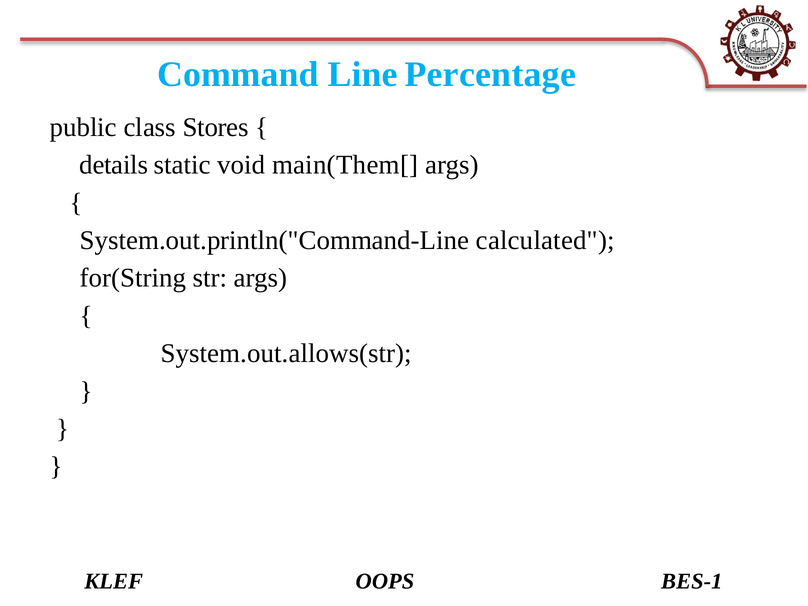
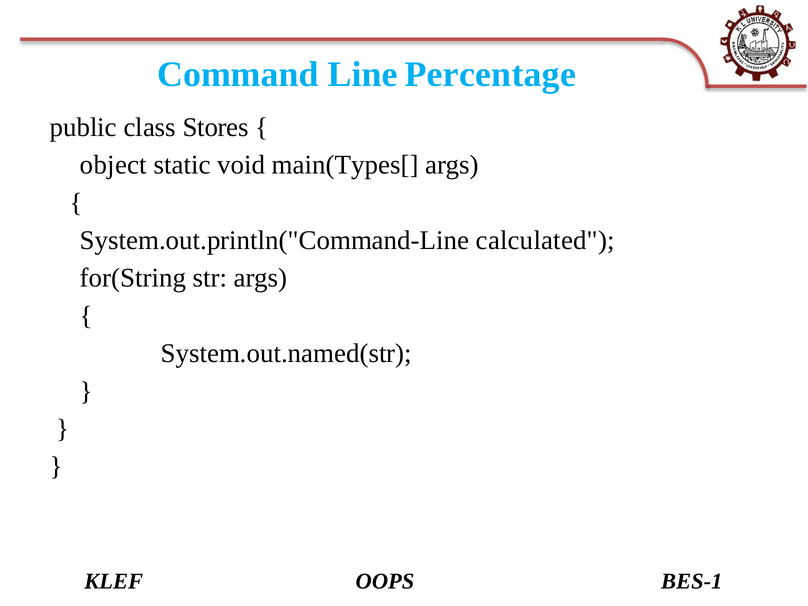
details: details -> object
main(Them[: main(Them[ -> main(Types[
System.out.allows(str: System.out.allows(str -> System.out.named(str
